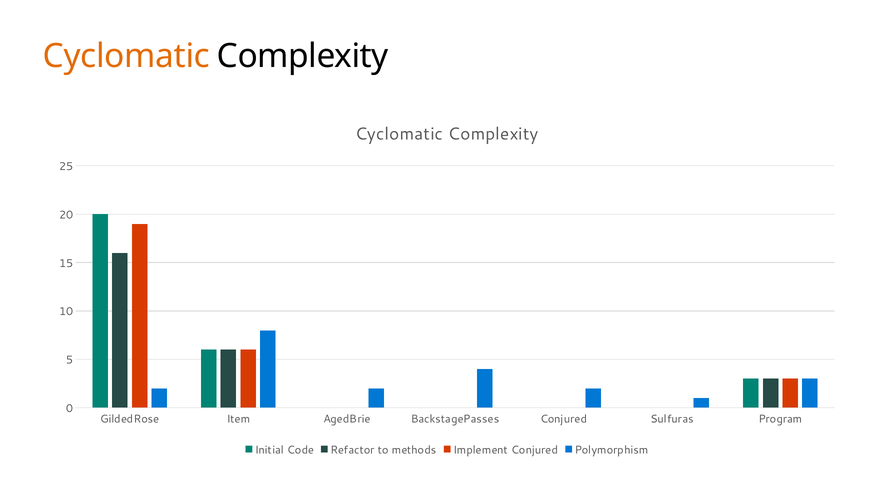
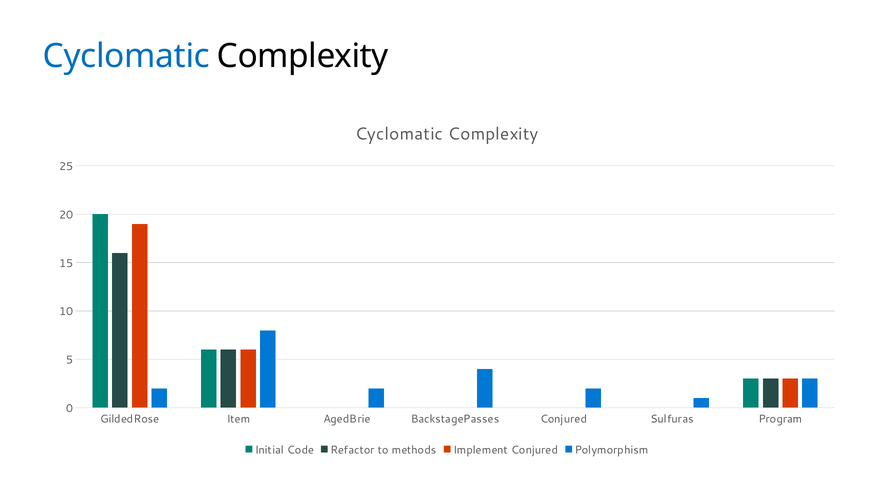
Cyclomatic at (126, 56) colour: orange -> blue
